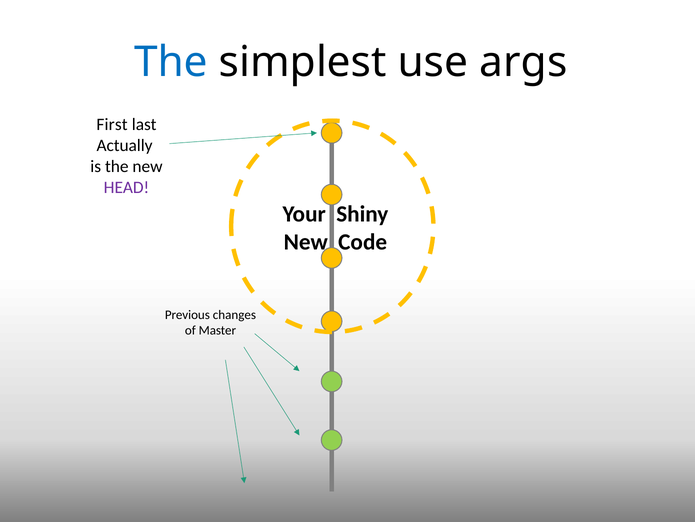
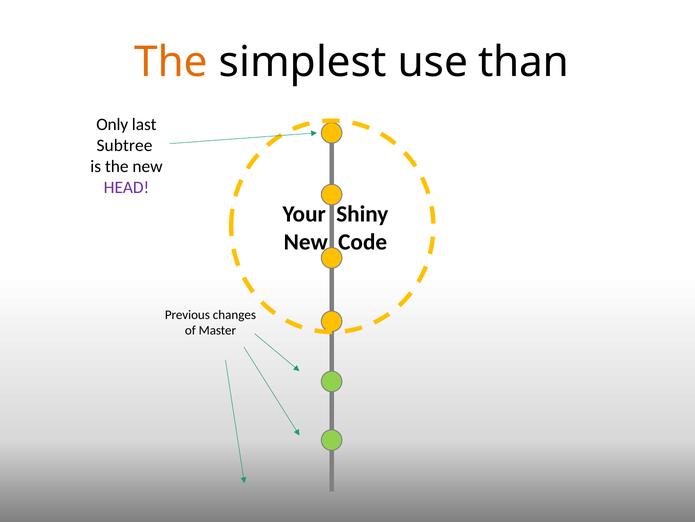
The at (171, 62) colour: blue -> orange
args: args -> than
First: First -> Only
Actually: Actually -> Subtree
